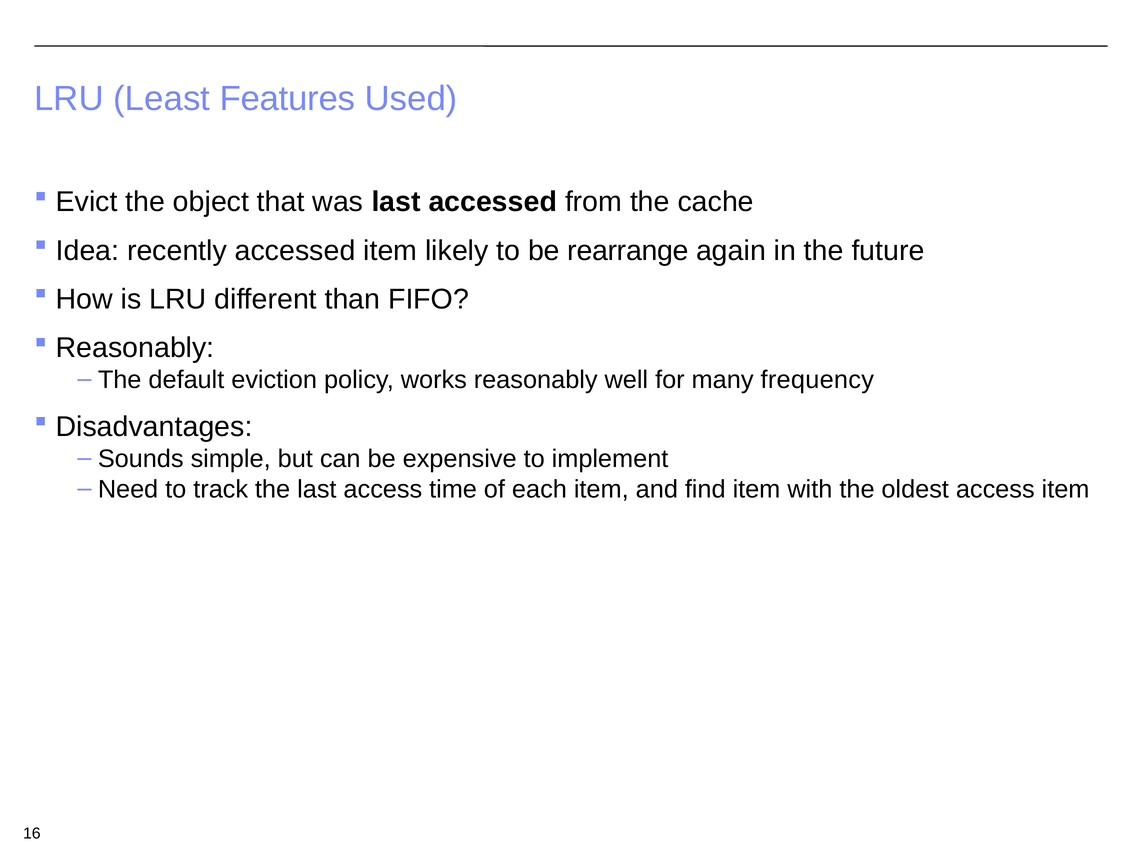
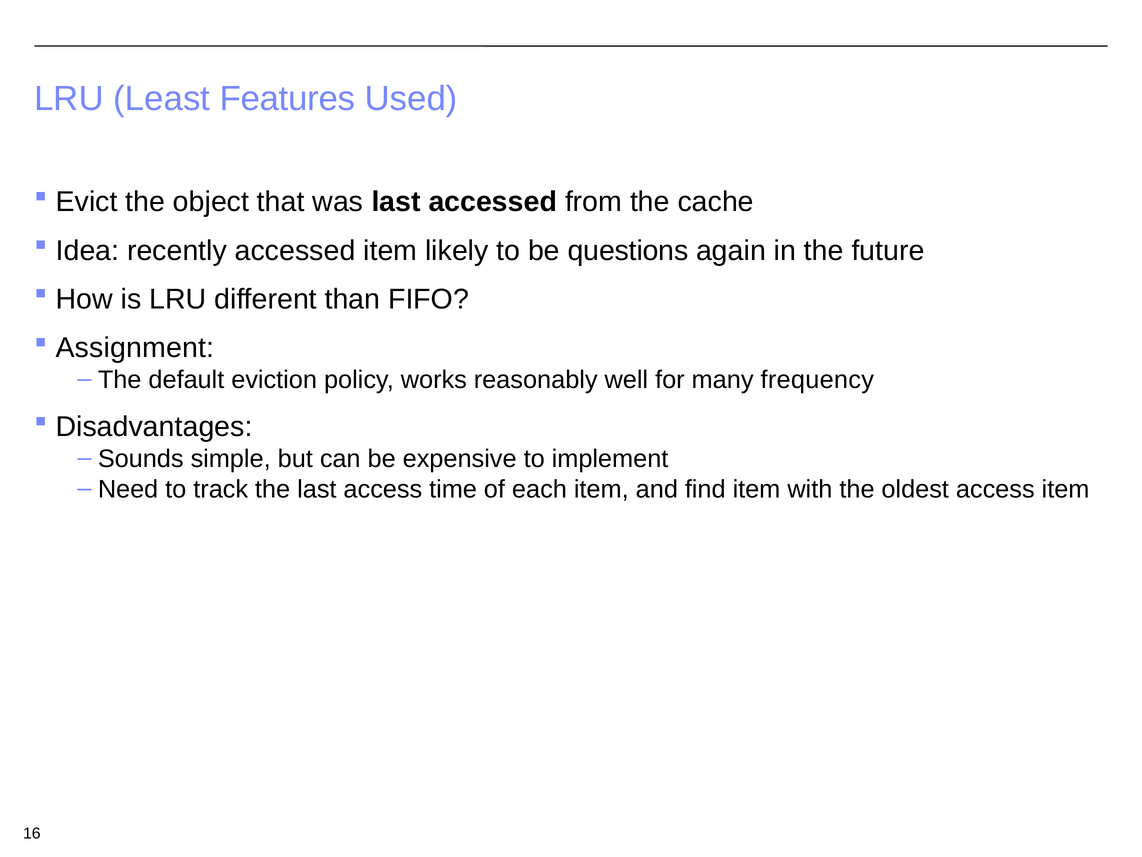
rearrange: rearrange -> questions
Reasonably at (135, 348): Reasonably -> Assignment
